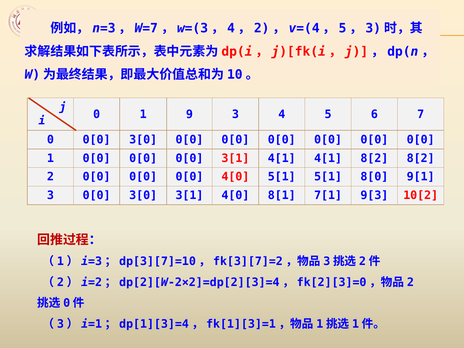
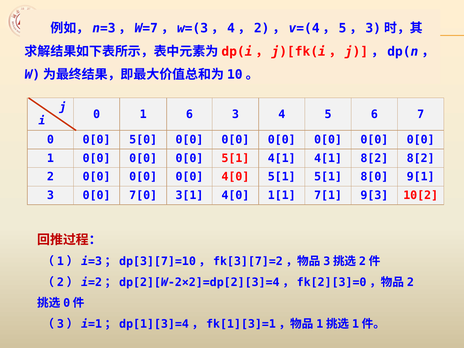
1 9: 9 -> 6
0 0[0 3[0: 3[0 -> 5[0
0[0 3[1: 3[1 -> 5[1
3 0[0 3[0: 3[0 -> 7[0
8[1: 8[1 -> 1[1
